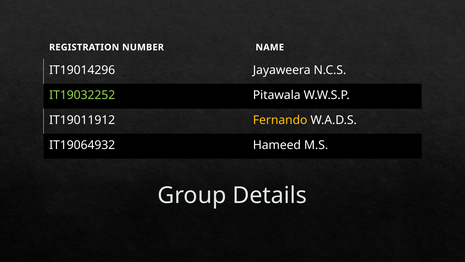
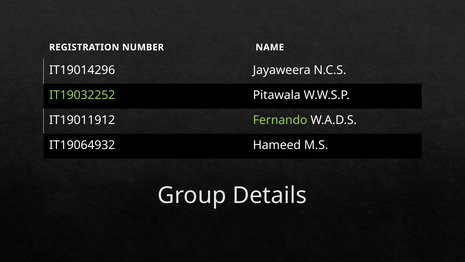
Fernando colour: yellow -> light green
